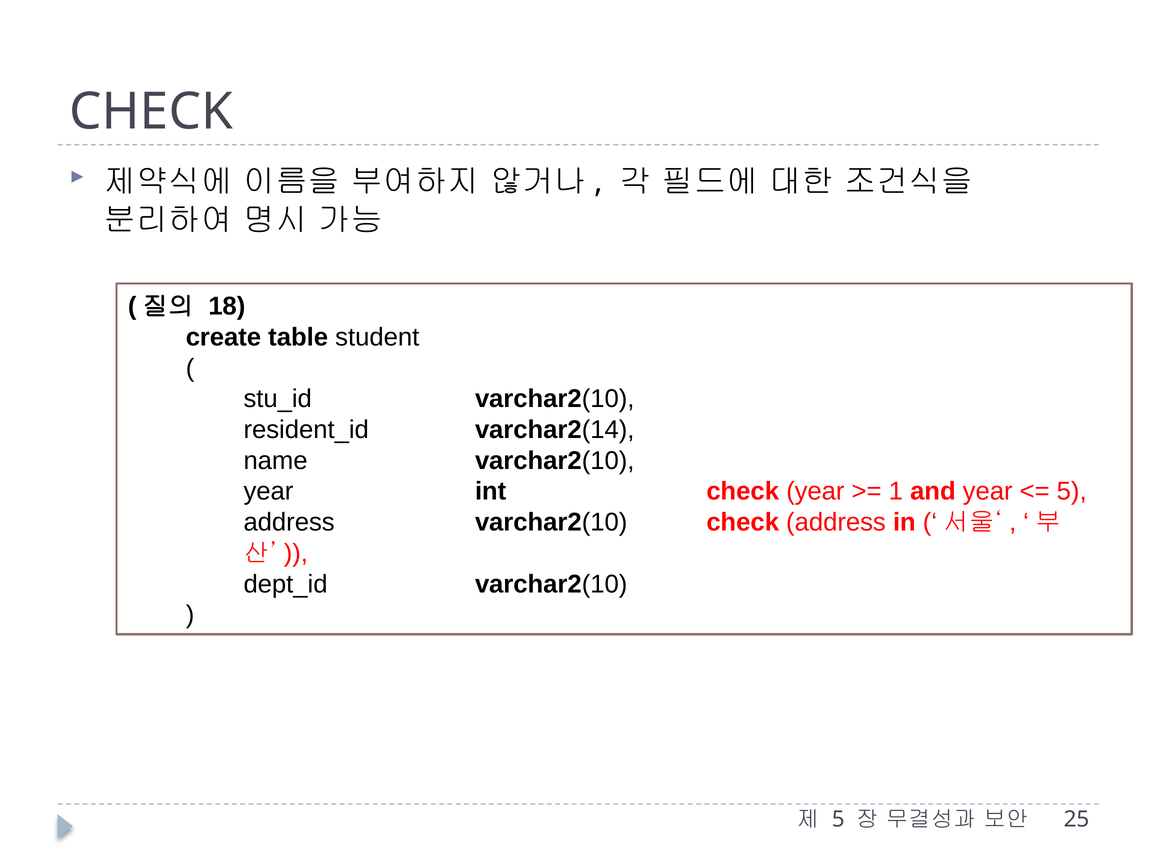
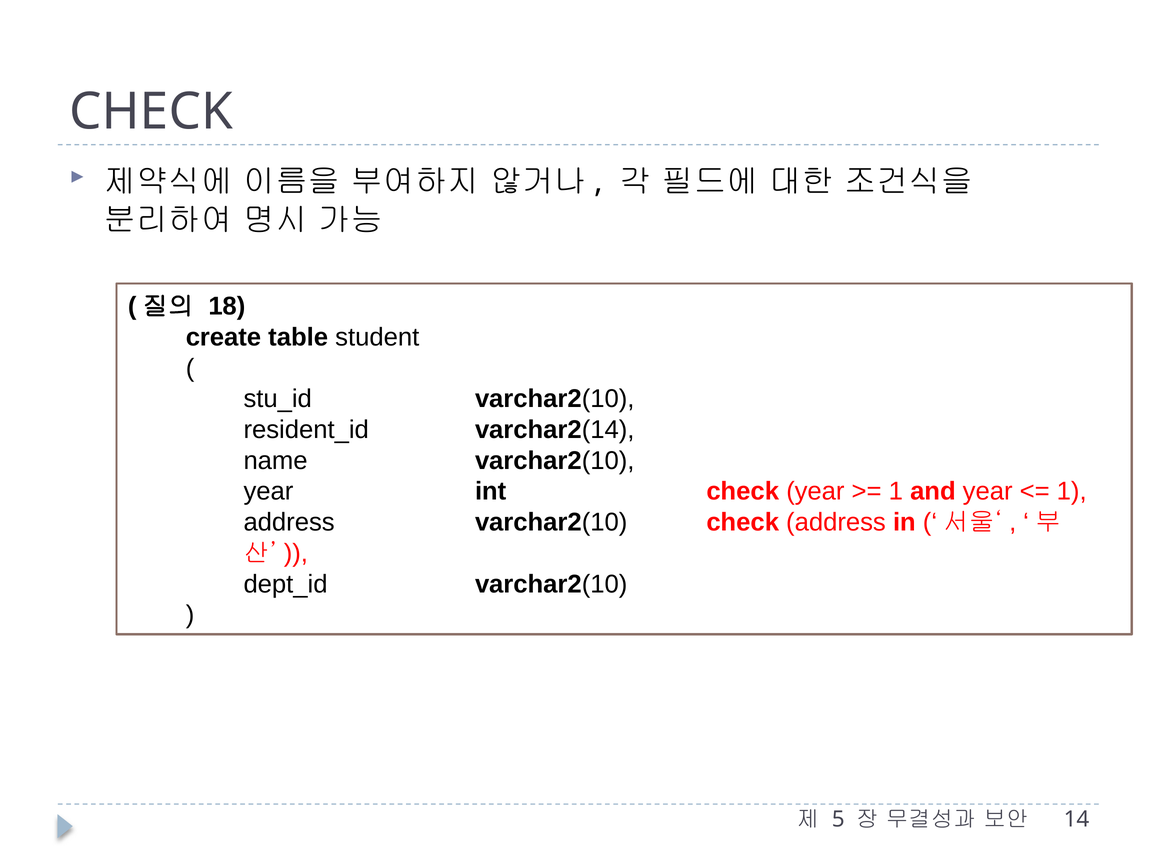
5 at (1072, 491): 5 -> 1
25: 25 -> 14
